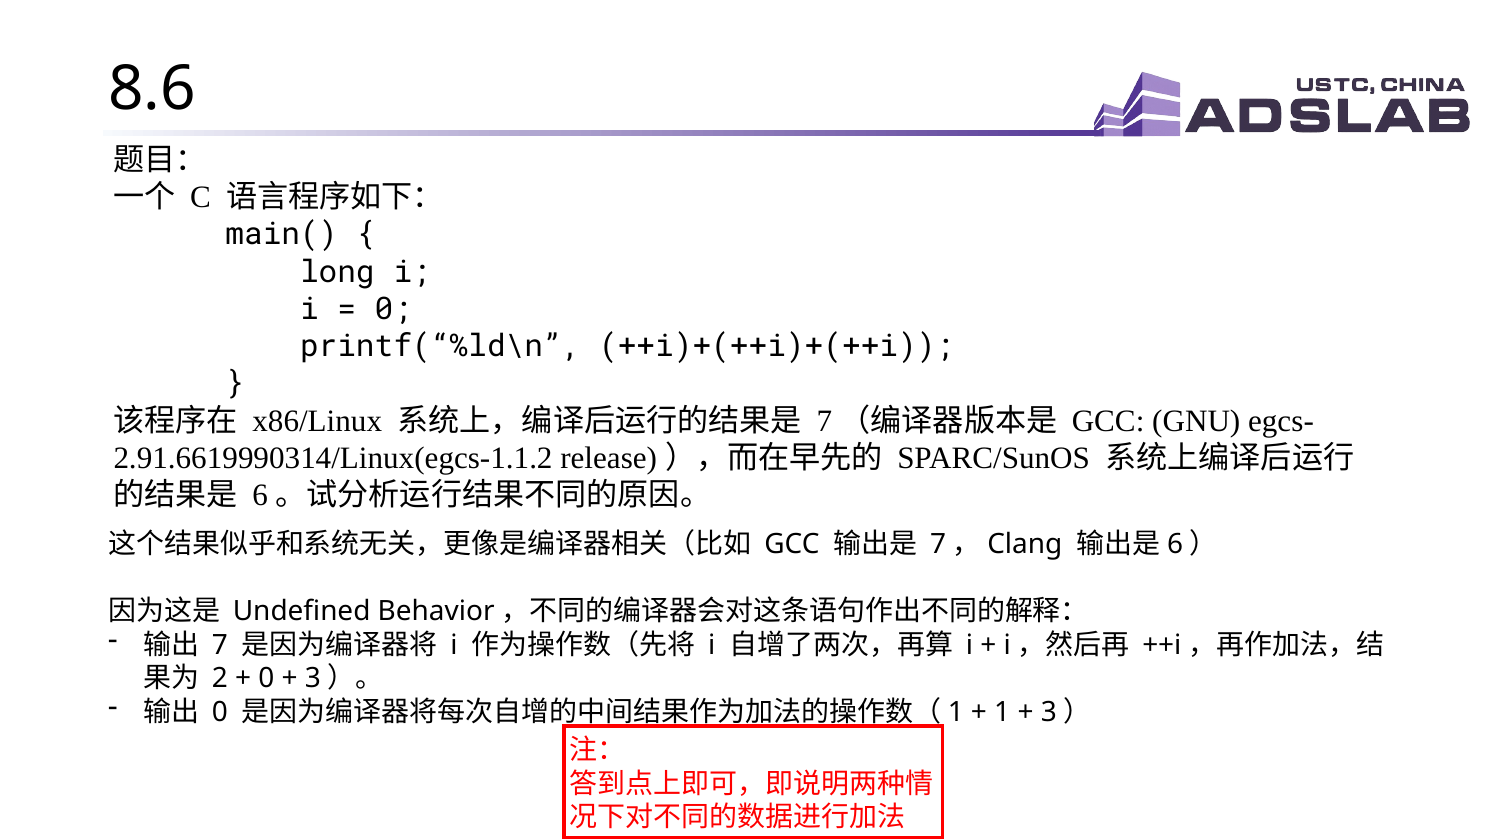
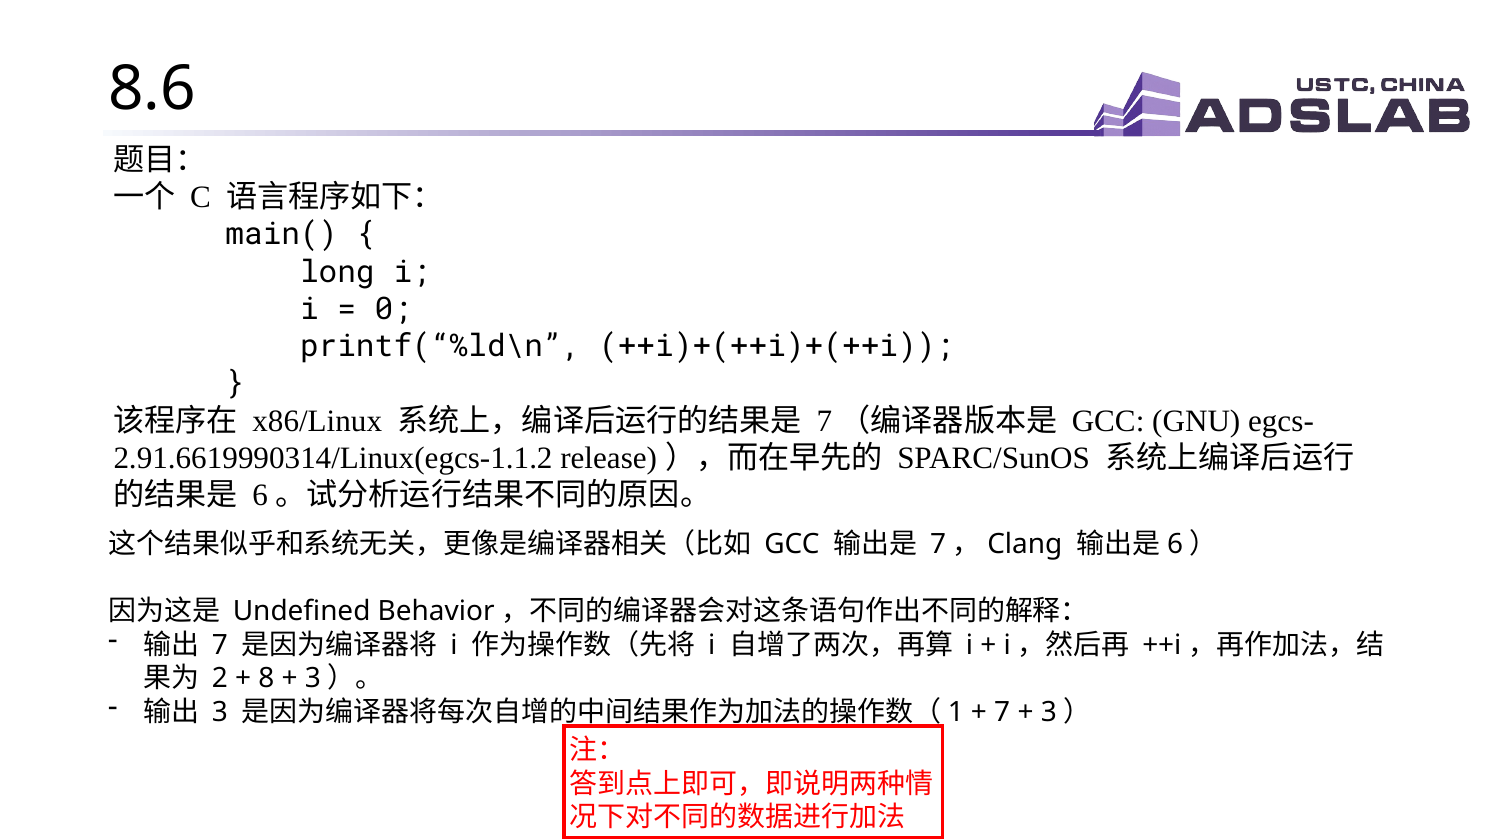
0 at (266, 679): 0 -> 8
0 at (220, 712): 0 -> 3
1 at (1002, 712): 1 -> 7
